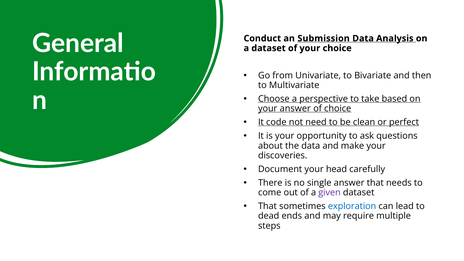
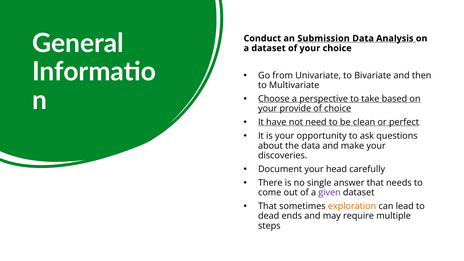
your answer: answer -> provide
code: code -> have
exploration colour: blue -> orange
